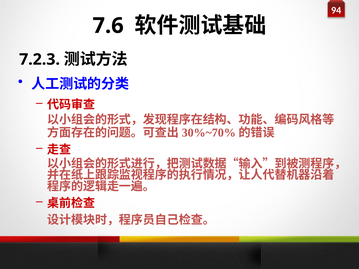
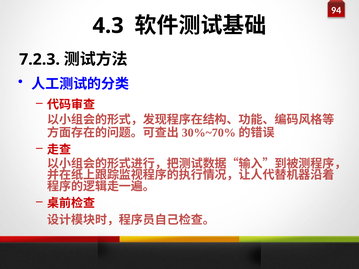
7.6: 7.6 -> 4.3
